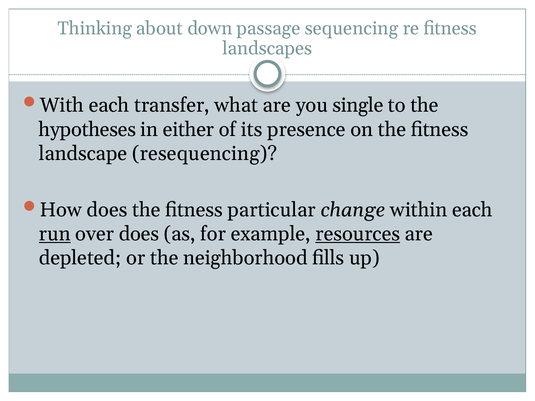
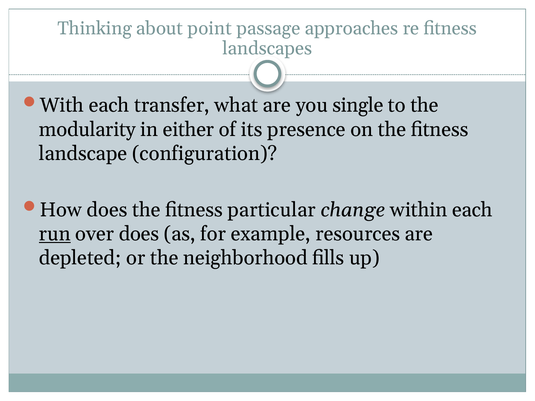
down: down -> point
sequencing: sequencing -> approaches
hypotheses: hypotheses -> modularity
resequencing: resequencing -> configuration
resources underline: present -> none
